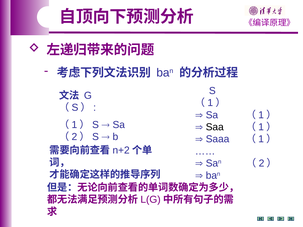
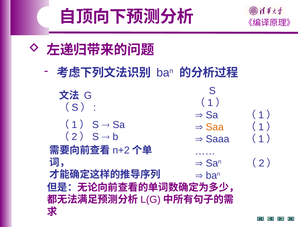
Saa colour: black -> orange
